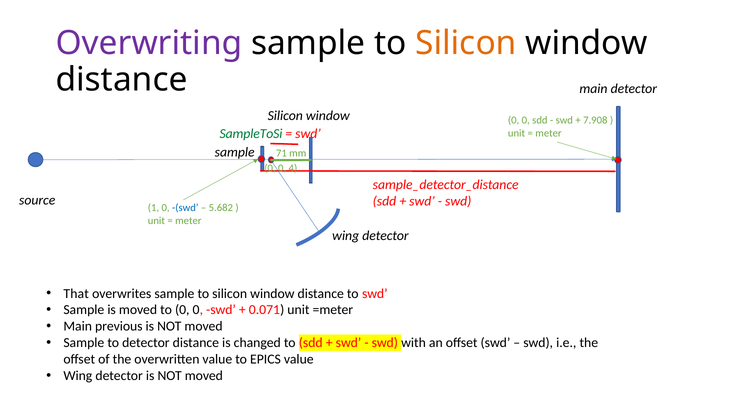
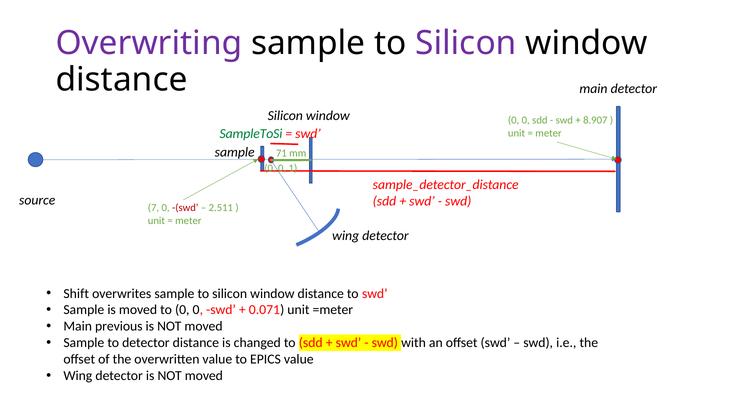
Silicon at (466, 43) colour: orange -> purple
7.908: 7.908 -> 8.907
4: 4 -> 1
1: 1 -> 7
-(swd colour: blue -> red
5.682: 5.682 -> 2.511
That: That -> Shift
